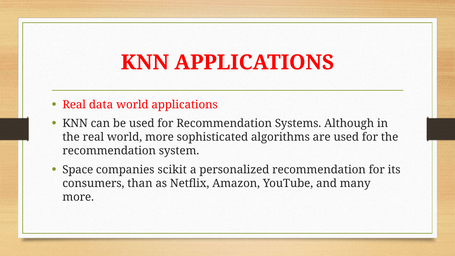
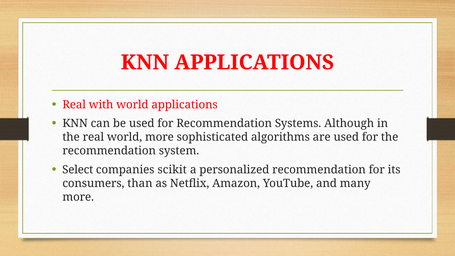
data: data -> with
Space: Space -> Select
